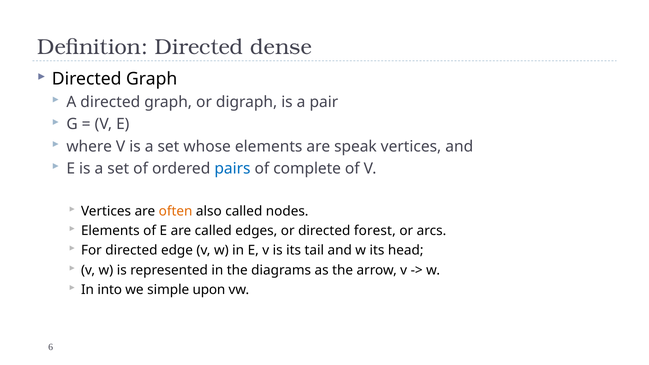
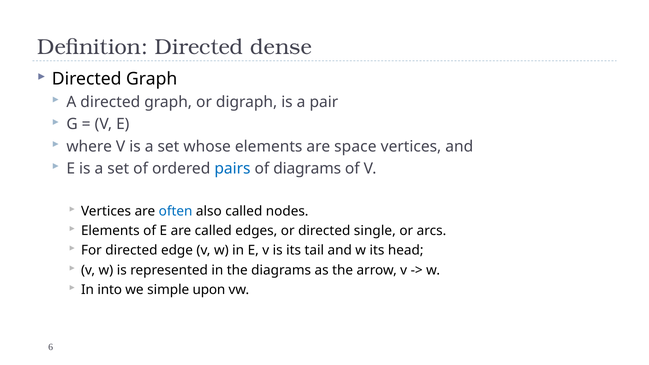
speak: speak -> space
of complete: complete -> diagrams
often colour: orange -> blue
forest: forest -> single
